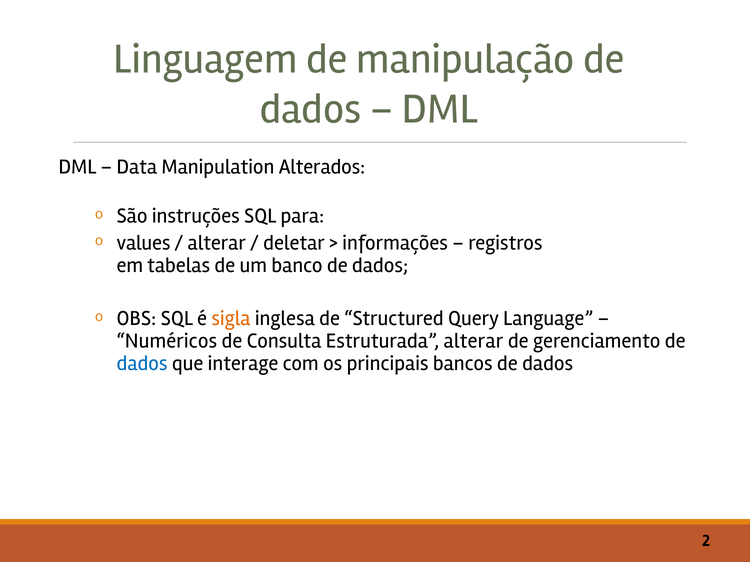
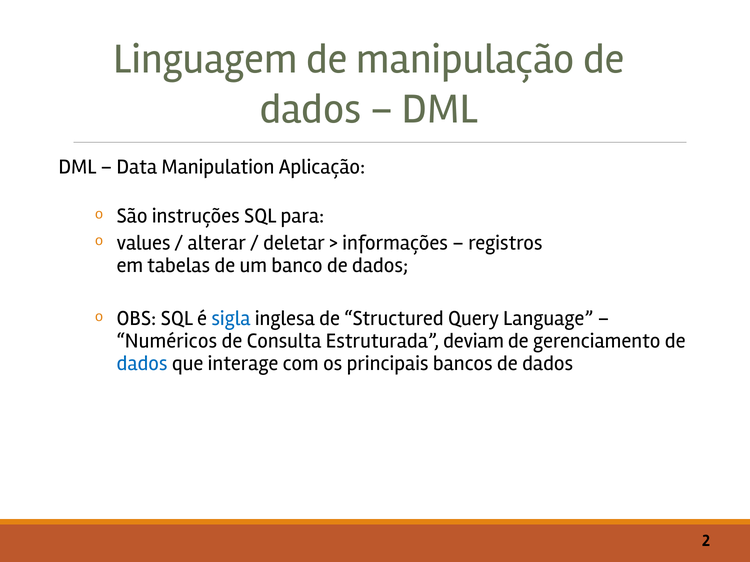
Alterados: Alterados -> Aplicação
sigla colour: orange -> blue
Estruturada alterar: alterar -> deviam
